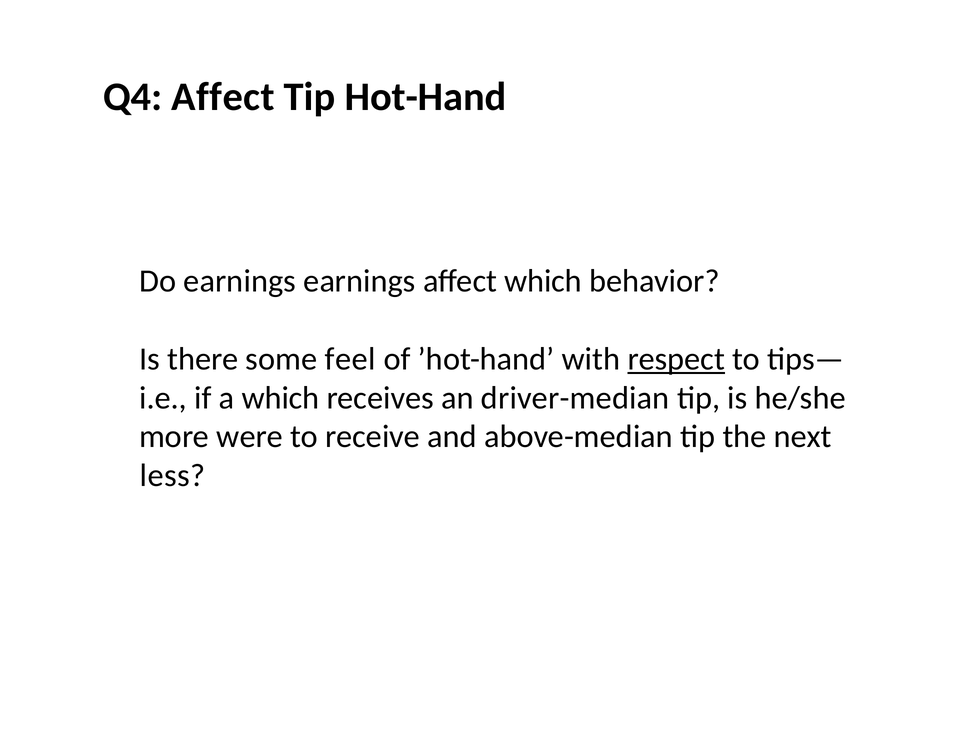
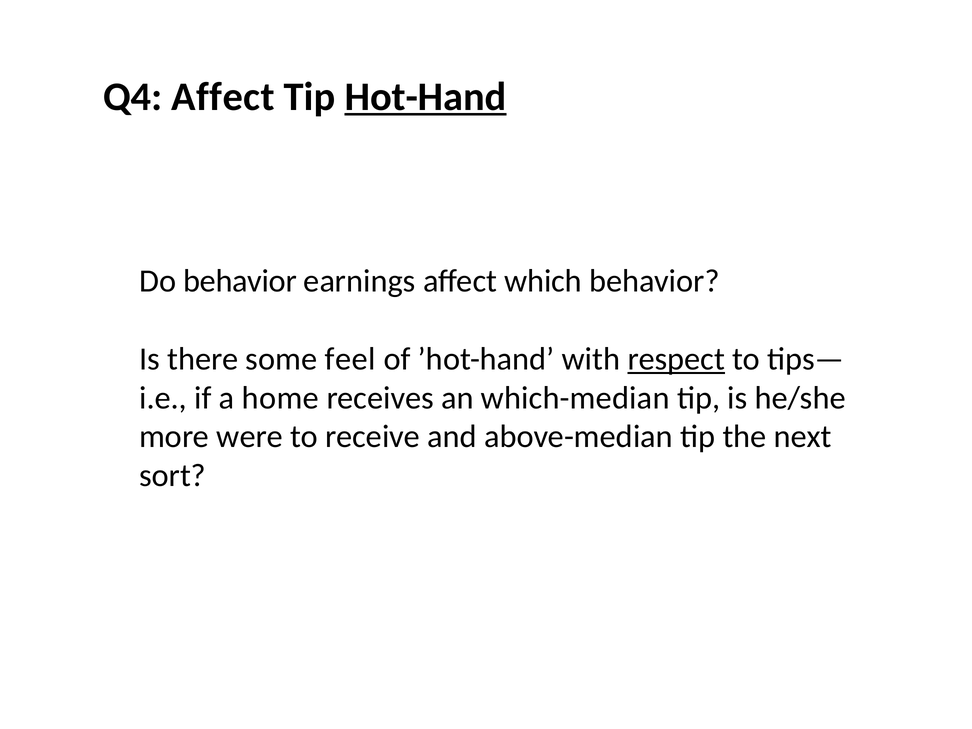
Hot-Hand underline: none -> present
Do earnings: earnings -> behavior
a which: which -> home
driver-median: driver-median -> which-median
less: less -> sort
